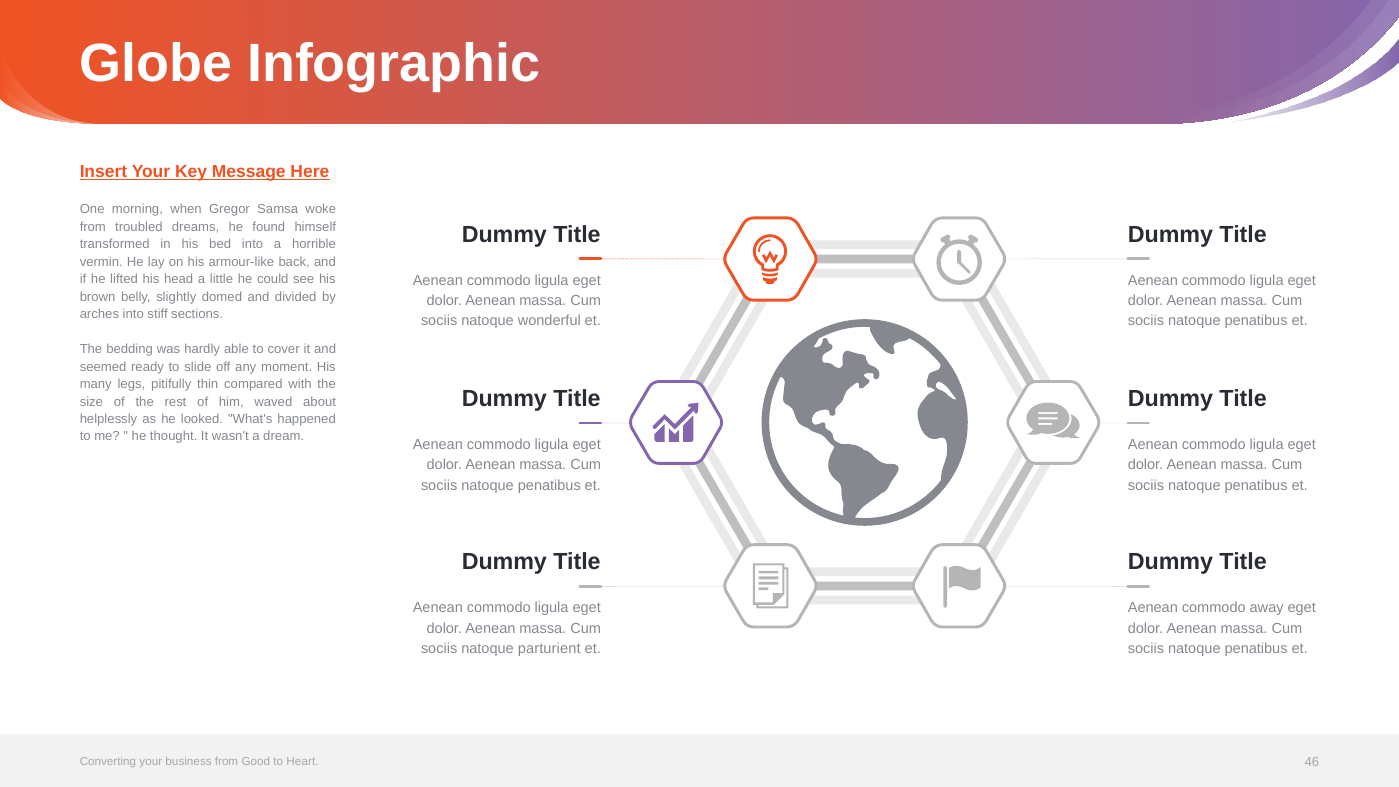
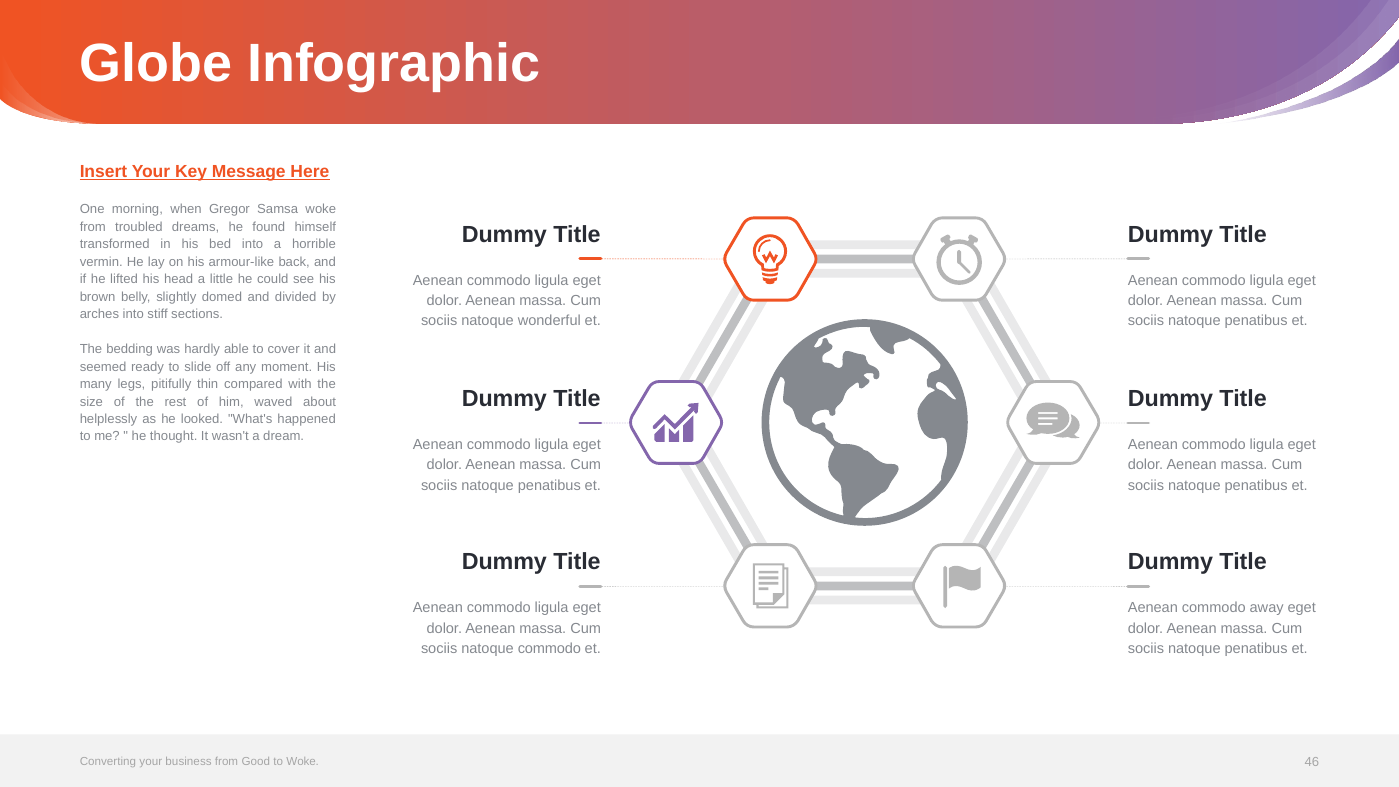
natoque parturient: parturient -> commodo
to Heart: Heart -> Woke
